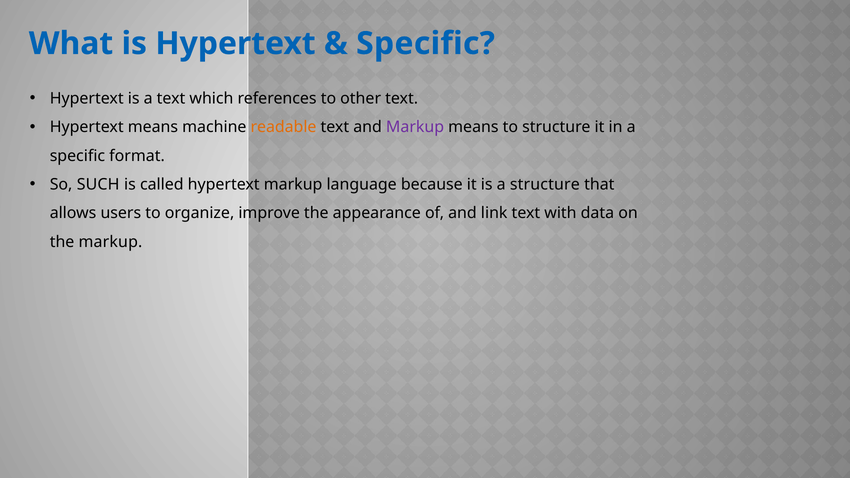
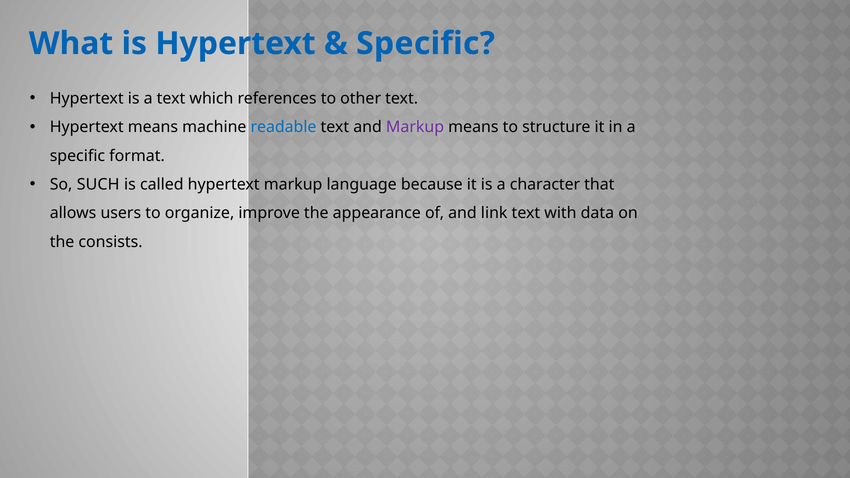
readable colour: orange -> blue
a structure: structure -> character
the markup: markup -> consists
